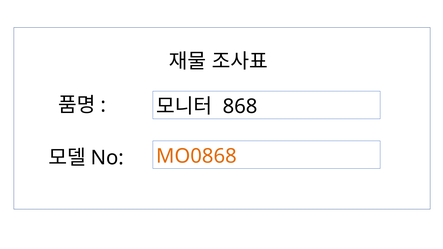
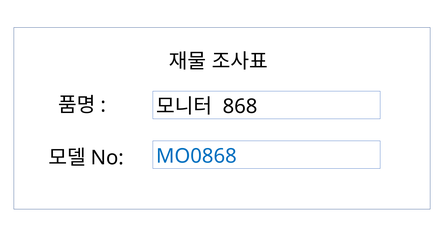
MO0868 colour: orange -> blue
